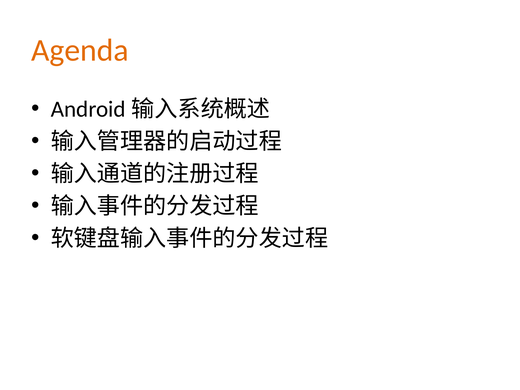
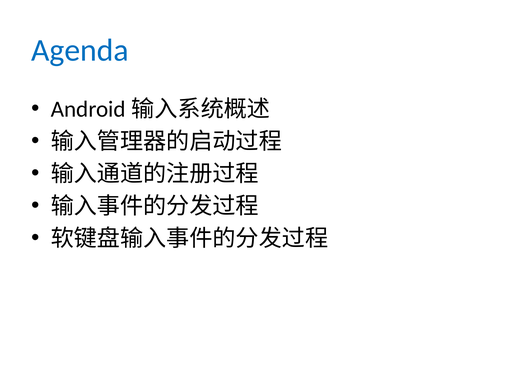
Agenda colour: orange -> blue
